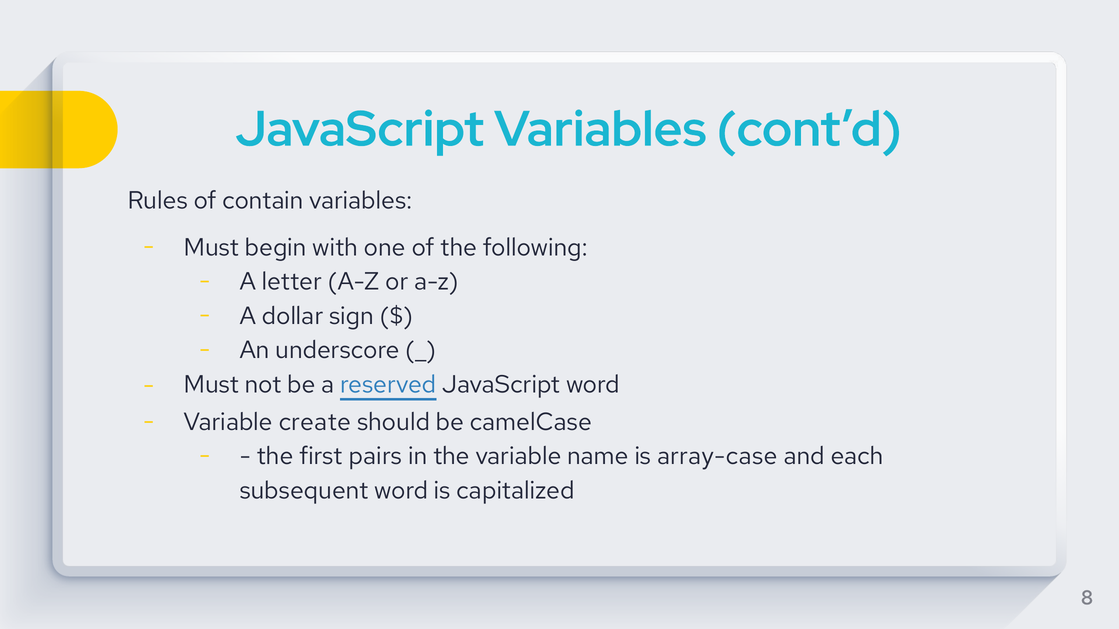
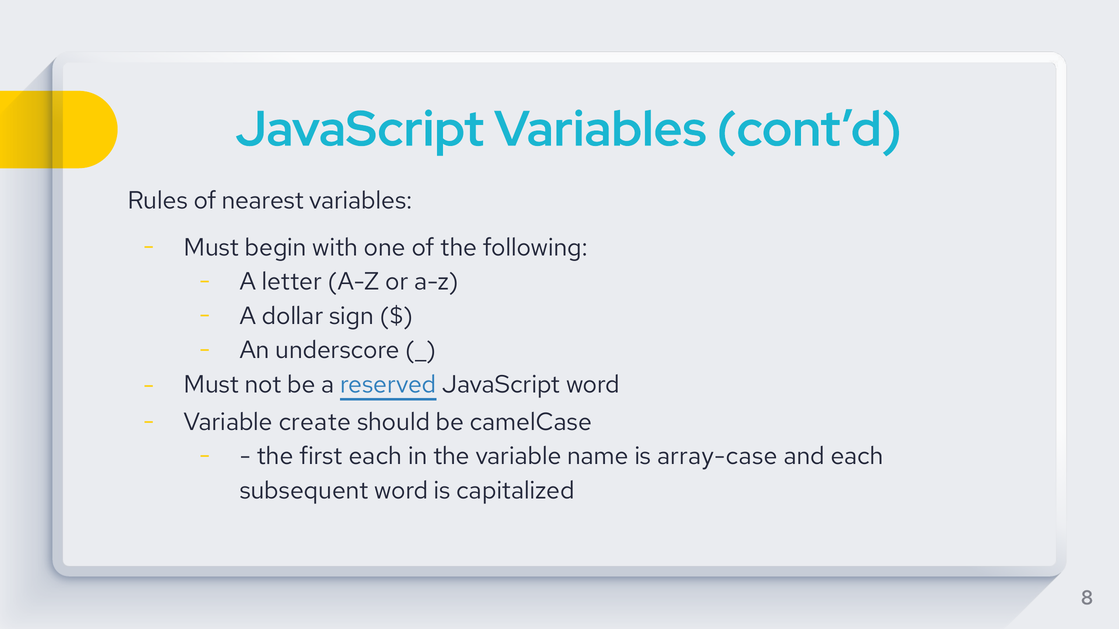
contain: contain -> nearest
first pairs: pairs -> each
